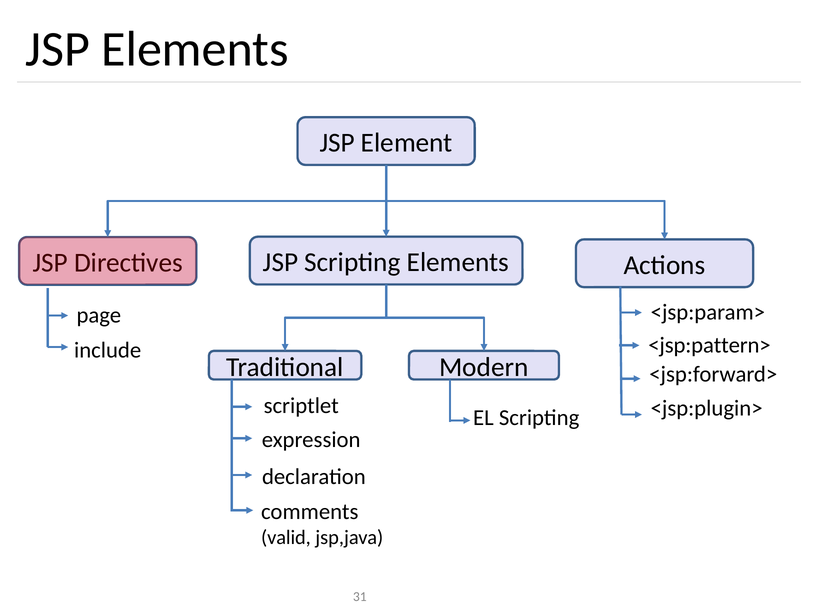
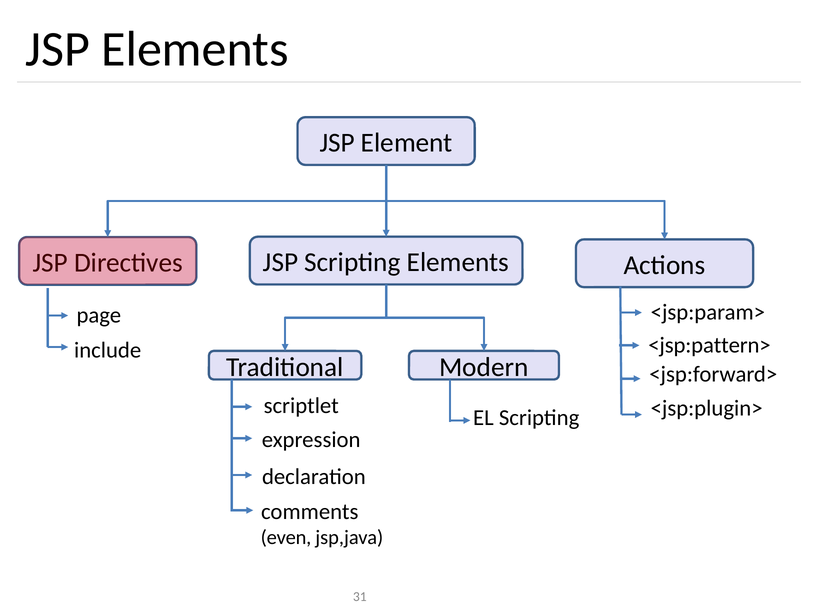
valid: valid -> even
